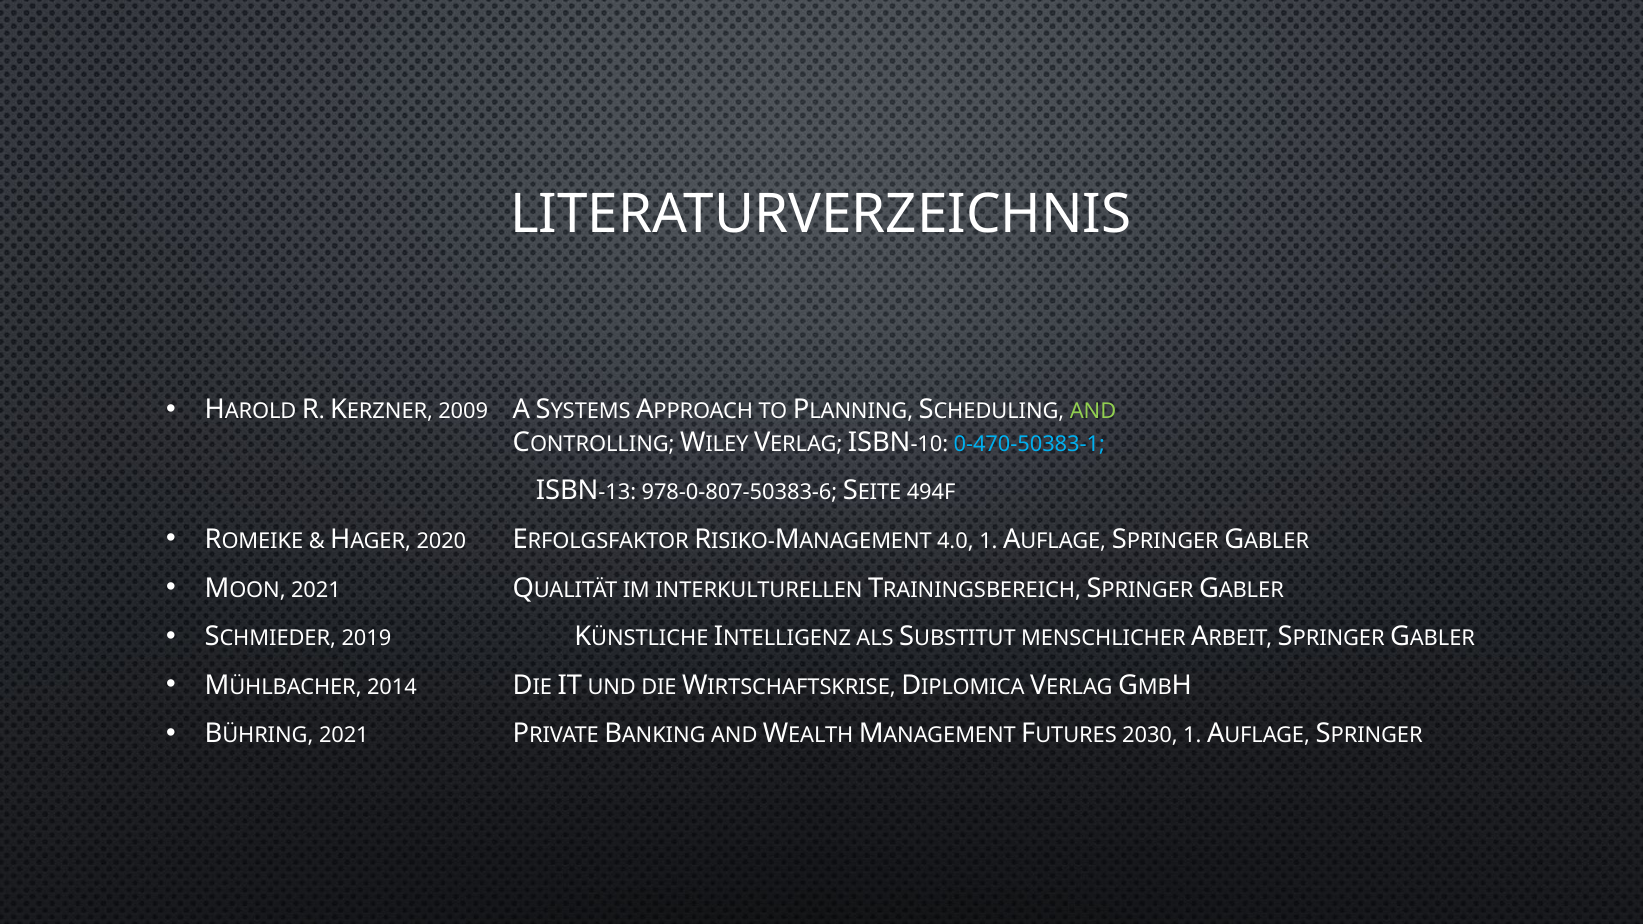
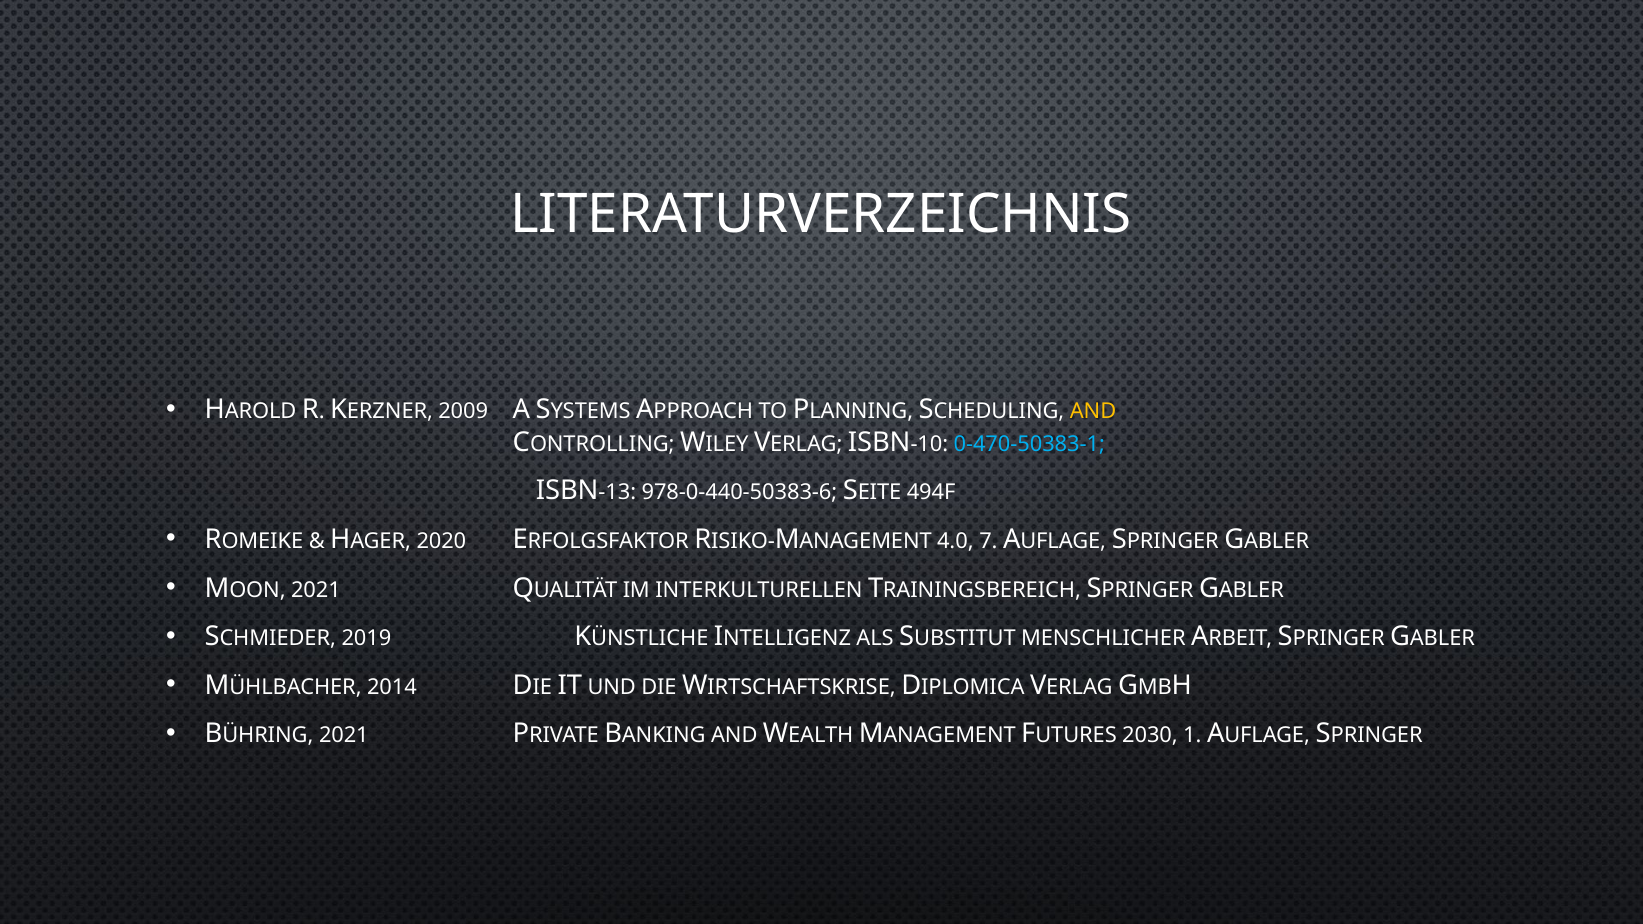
AND at (1093, 411) colour: light green -> yellow
978-0-807-50383-6: 978-0-807-50383-6 -> 978-0-440-50383-6
4.0 1: 1 -> 7
